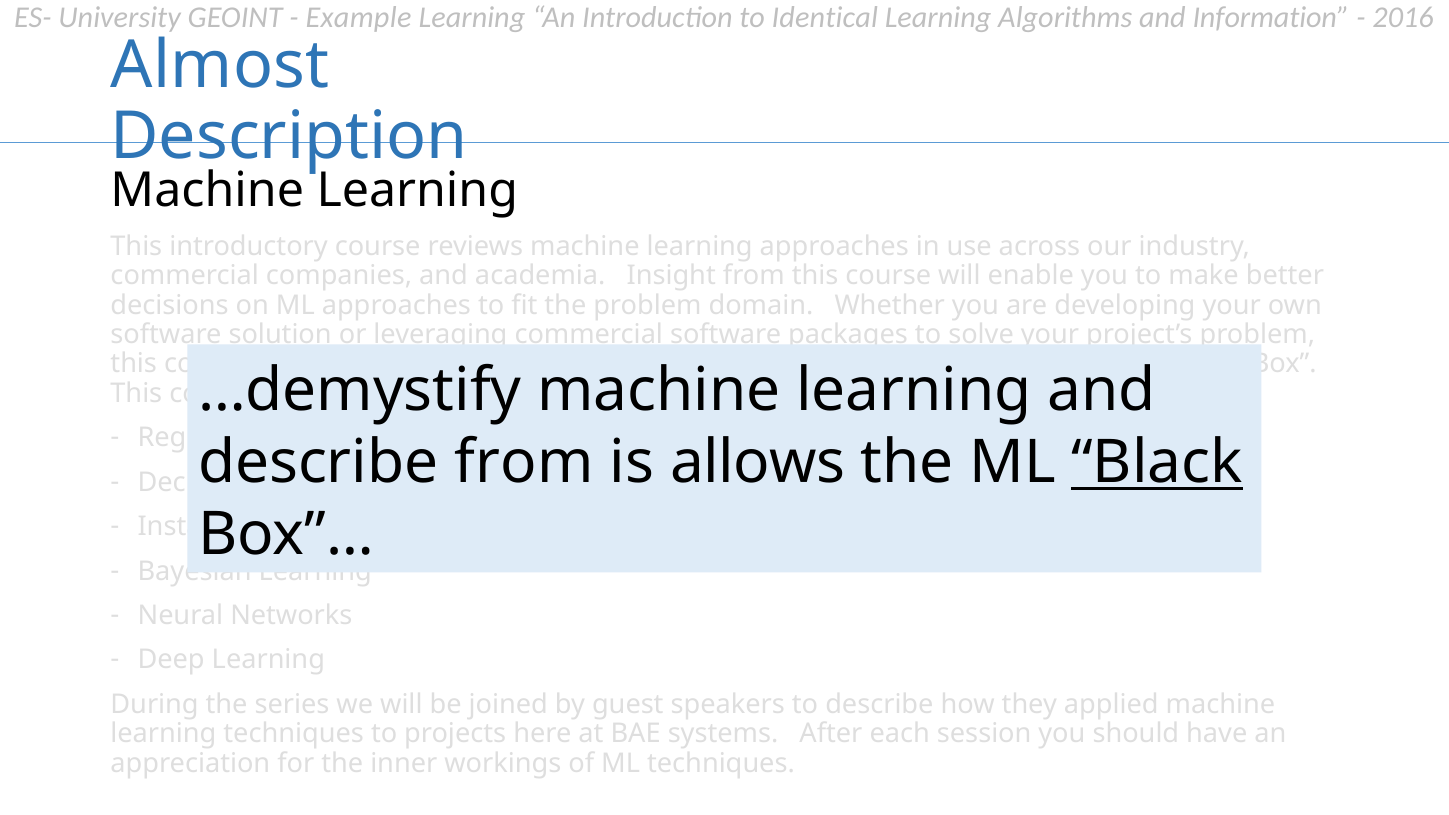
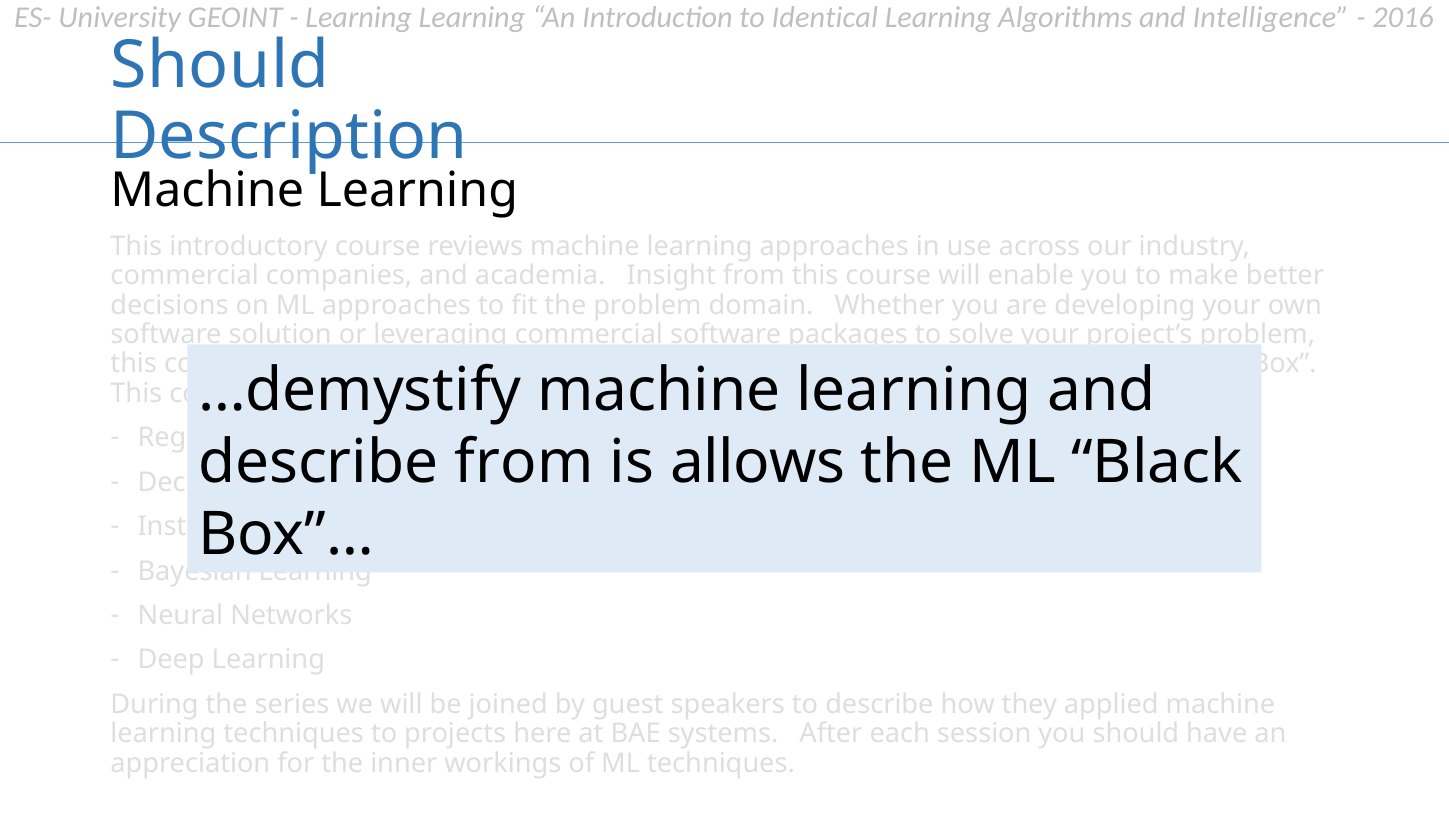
Example at (358, 17): Example -> Learning
Information: Information -> Intelligence
Almost at (220, 65): Almost -> Should
Black at (1157, 463) underline: present -> none
